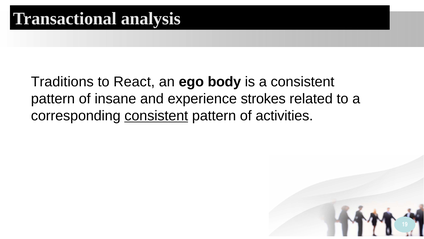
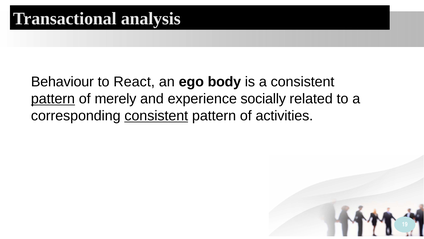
Traditions: Traditions -> Behaviour
pattern at (53, 99) underline: none -> present
insane: insane -> merely
strokes: strokes -> socially
